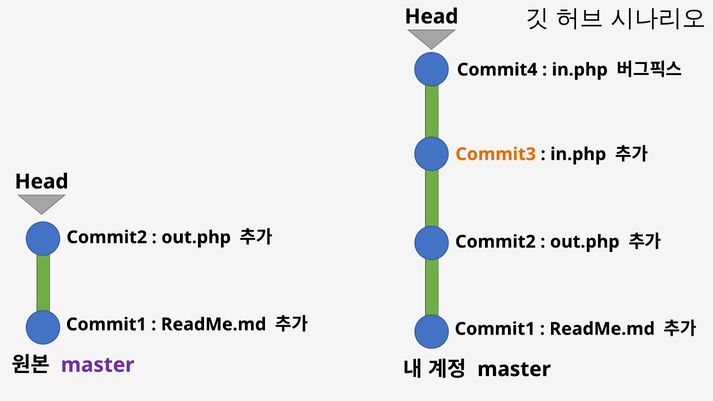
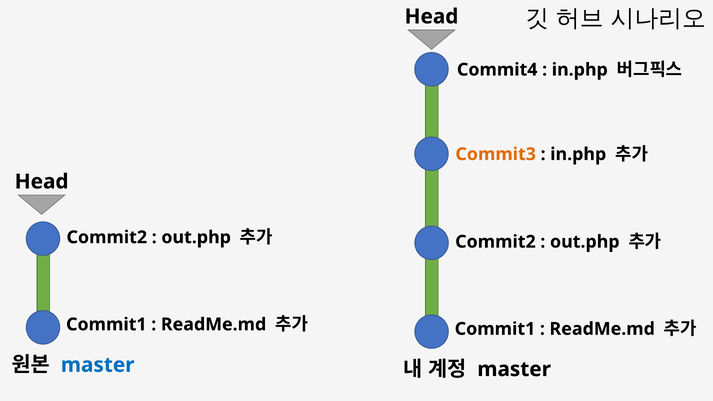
master at (98, 365) colour: purple -> blue
